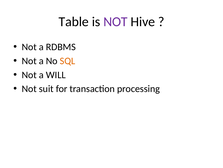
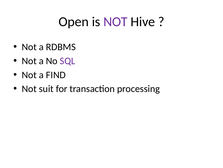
Table: Table -> Open
SQL colour: orange -> purple
WILL: WILL -> FIND
